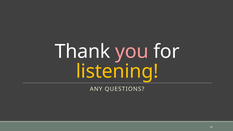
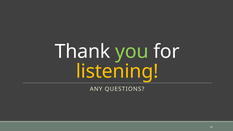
you colour: pink -> light green
